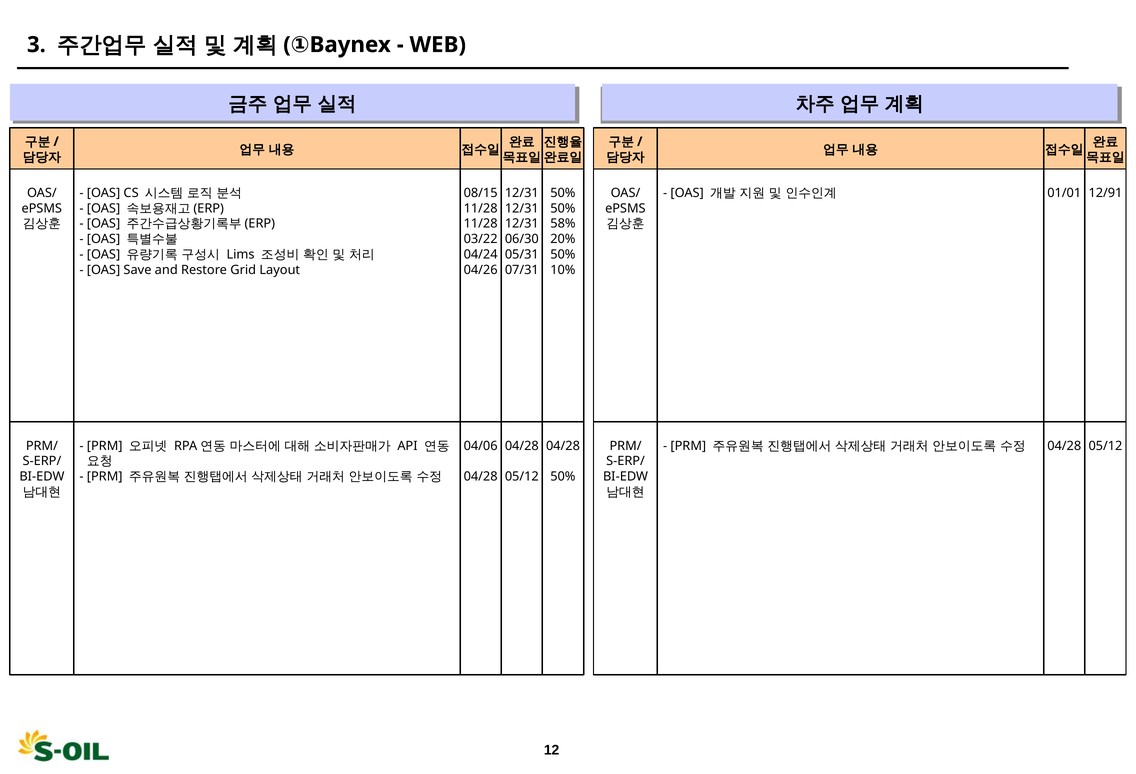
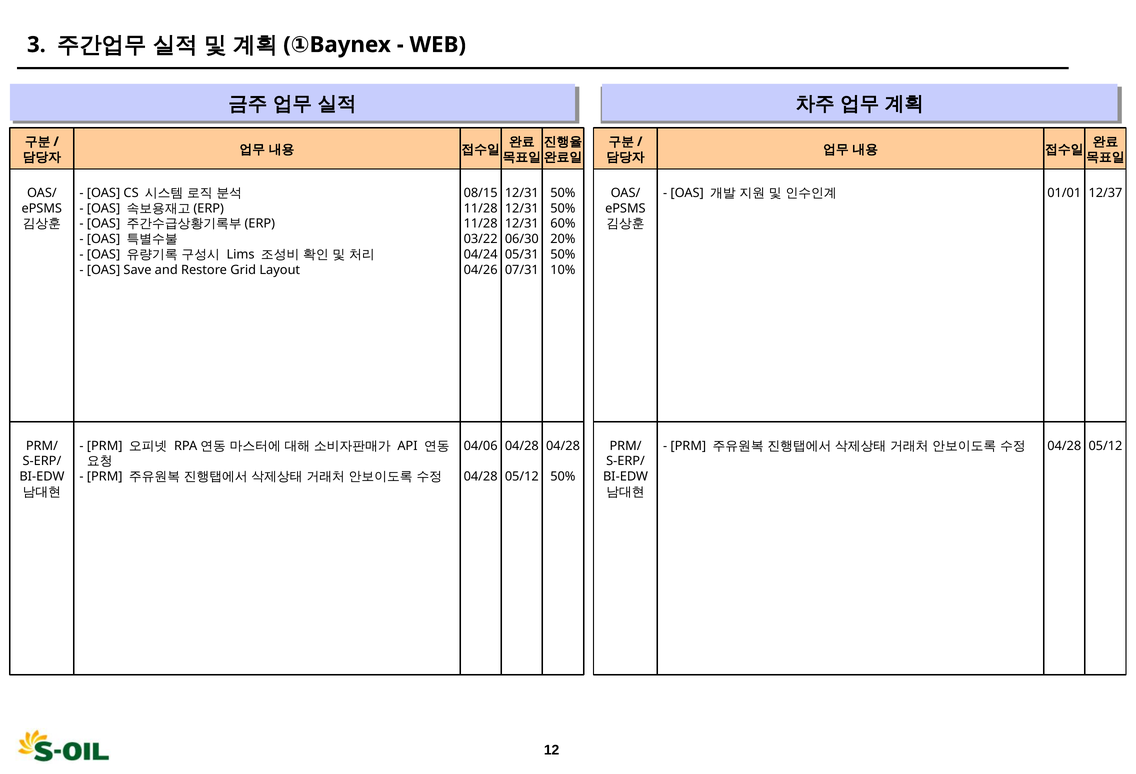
12/91: 12/91 -> 12/37
58%: 58% -> 60%
